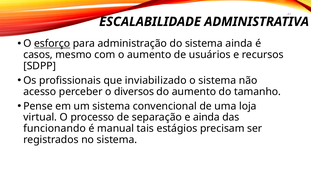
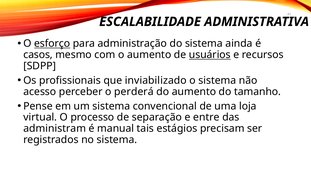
usuários underline: none -> present
diversos: diversos -> perderá
e ainda: ainda -> entre
funcionando: funcionando -> administram
